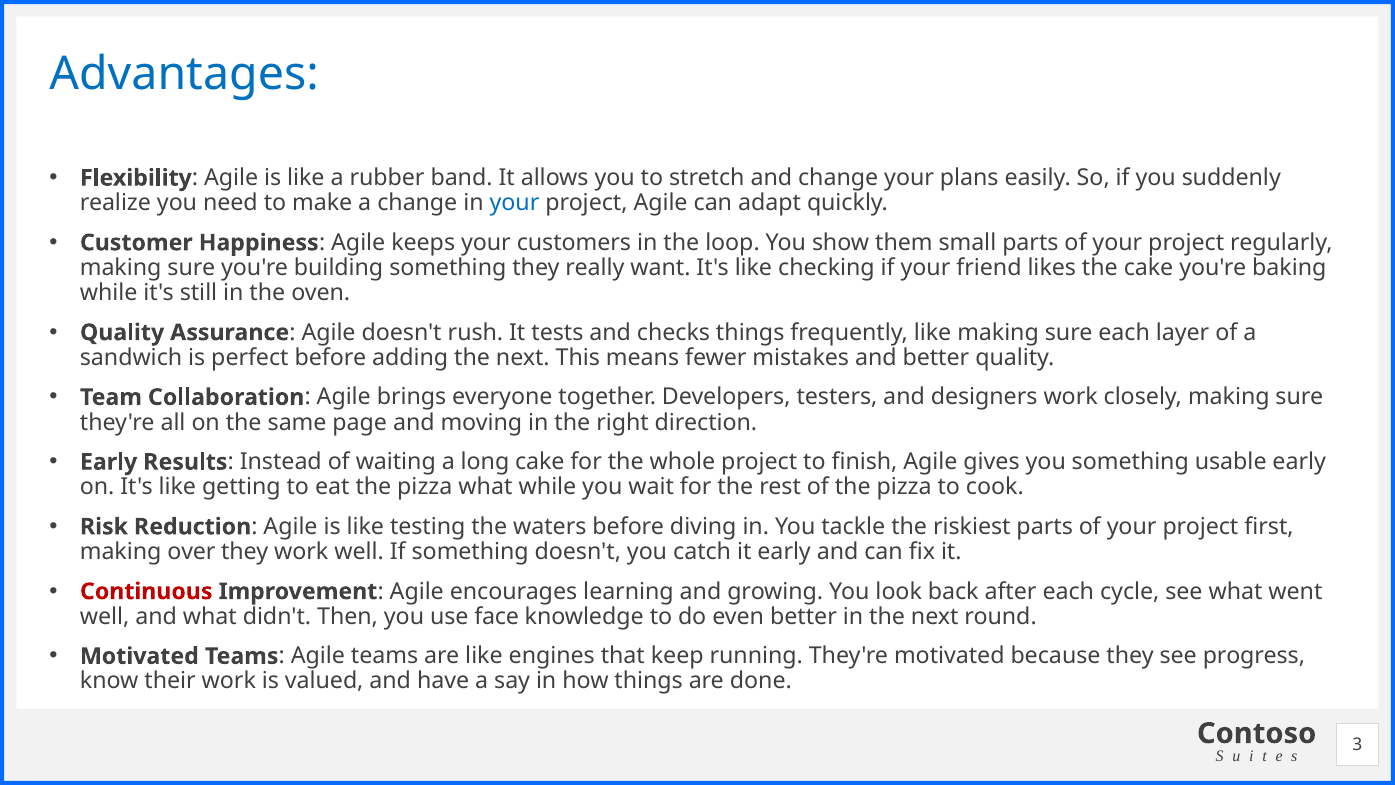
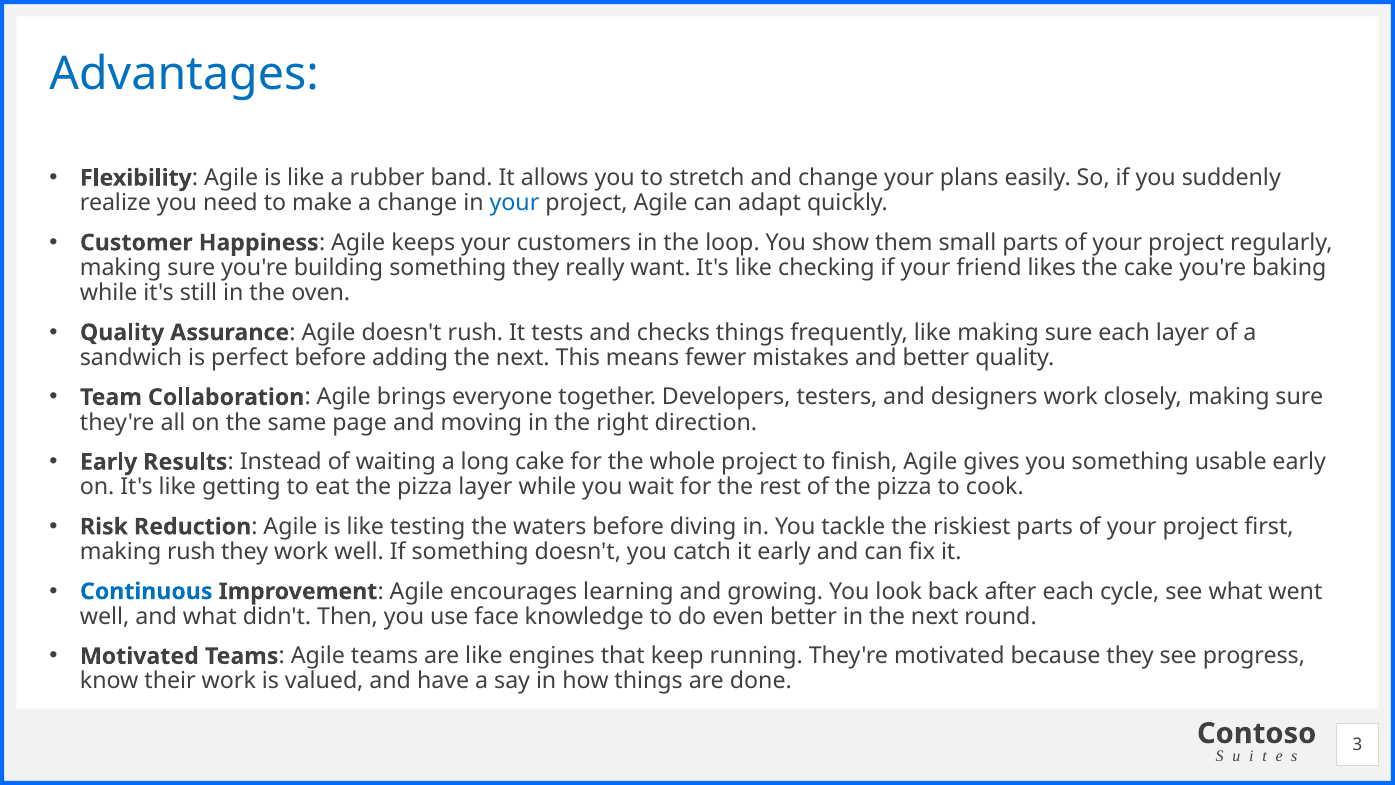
pizza what: what -> layer
making over: over -> rush
Continuous colour: red -> blue
